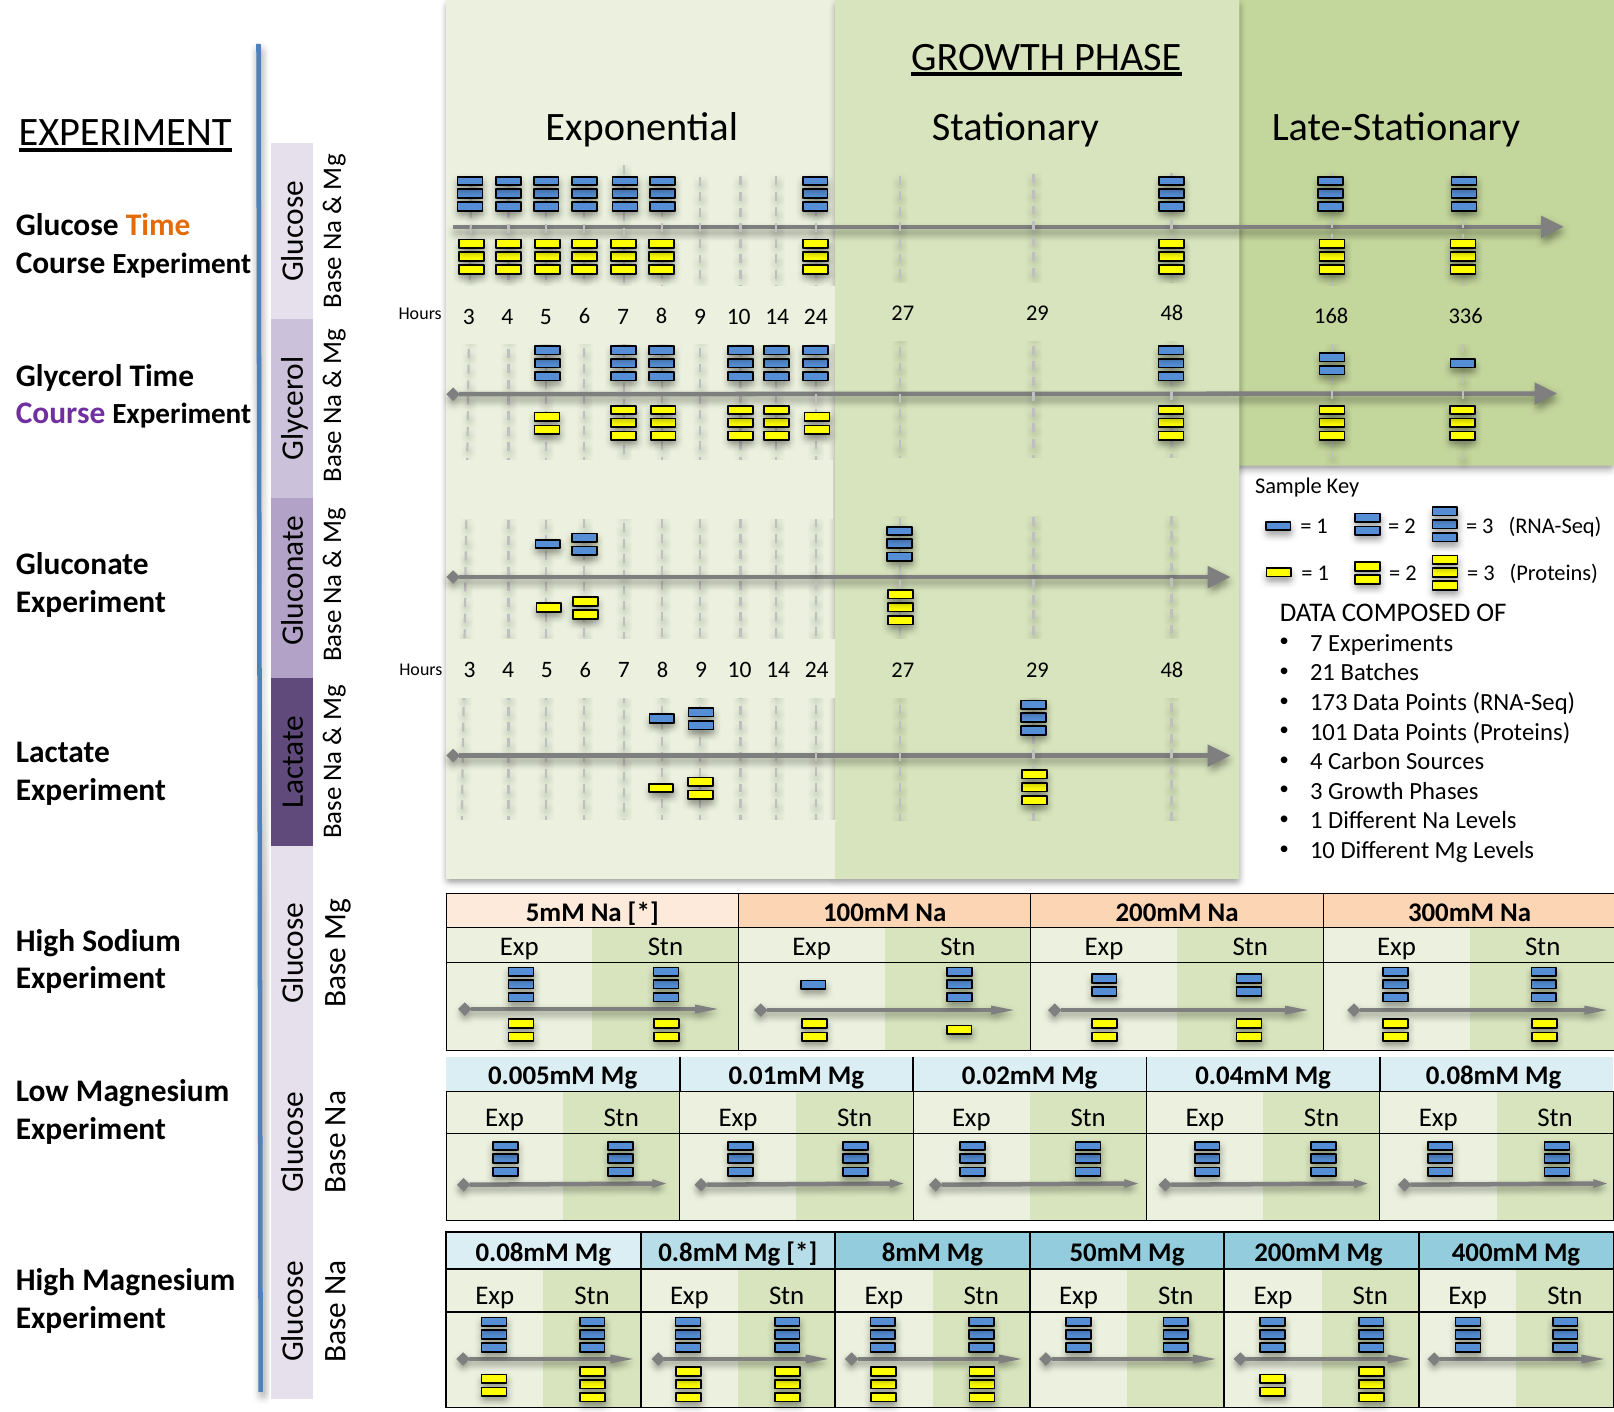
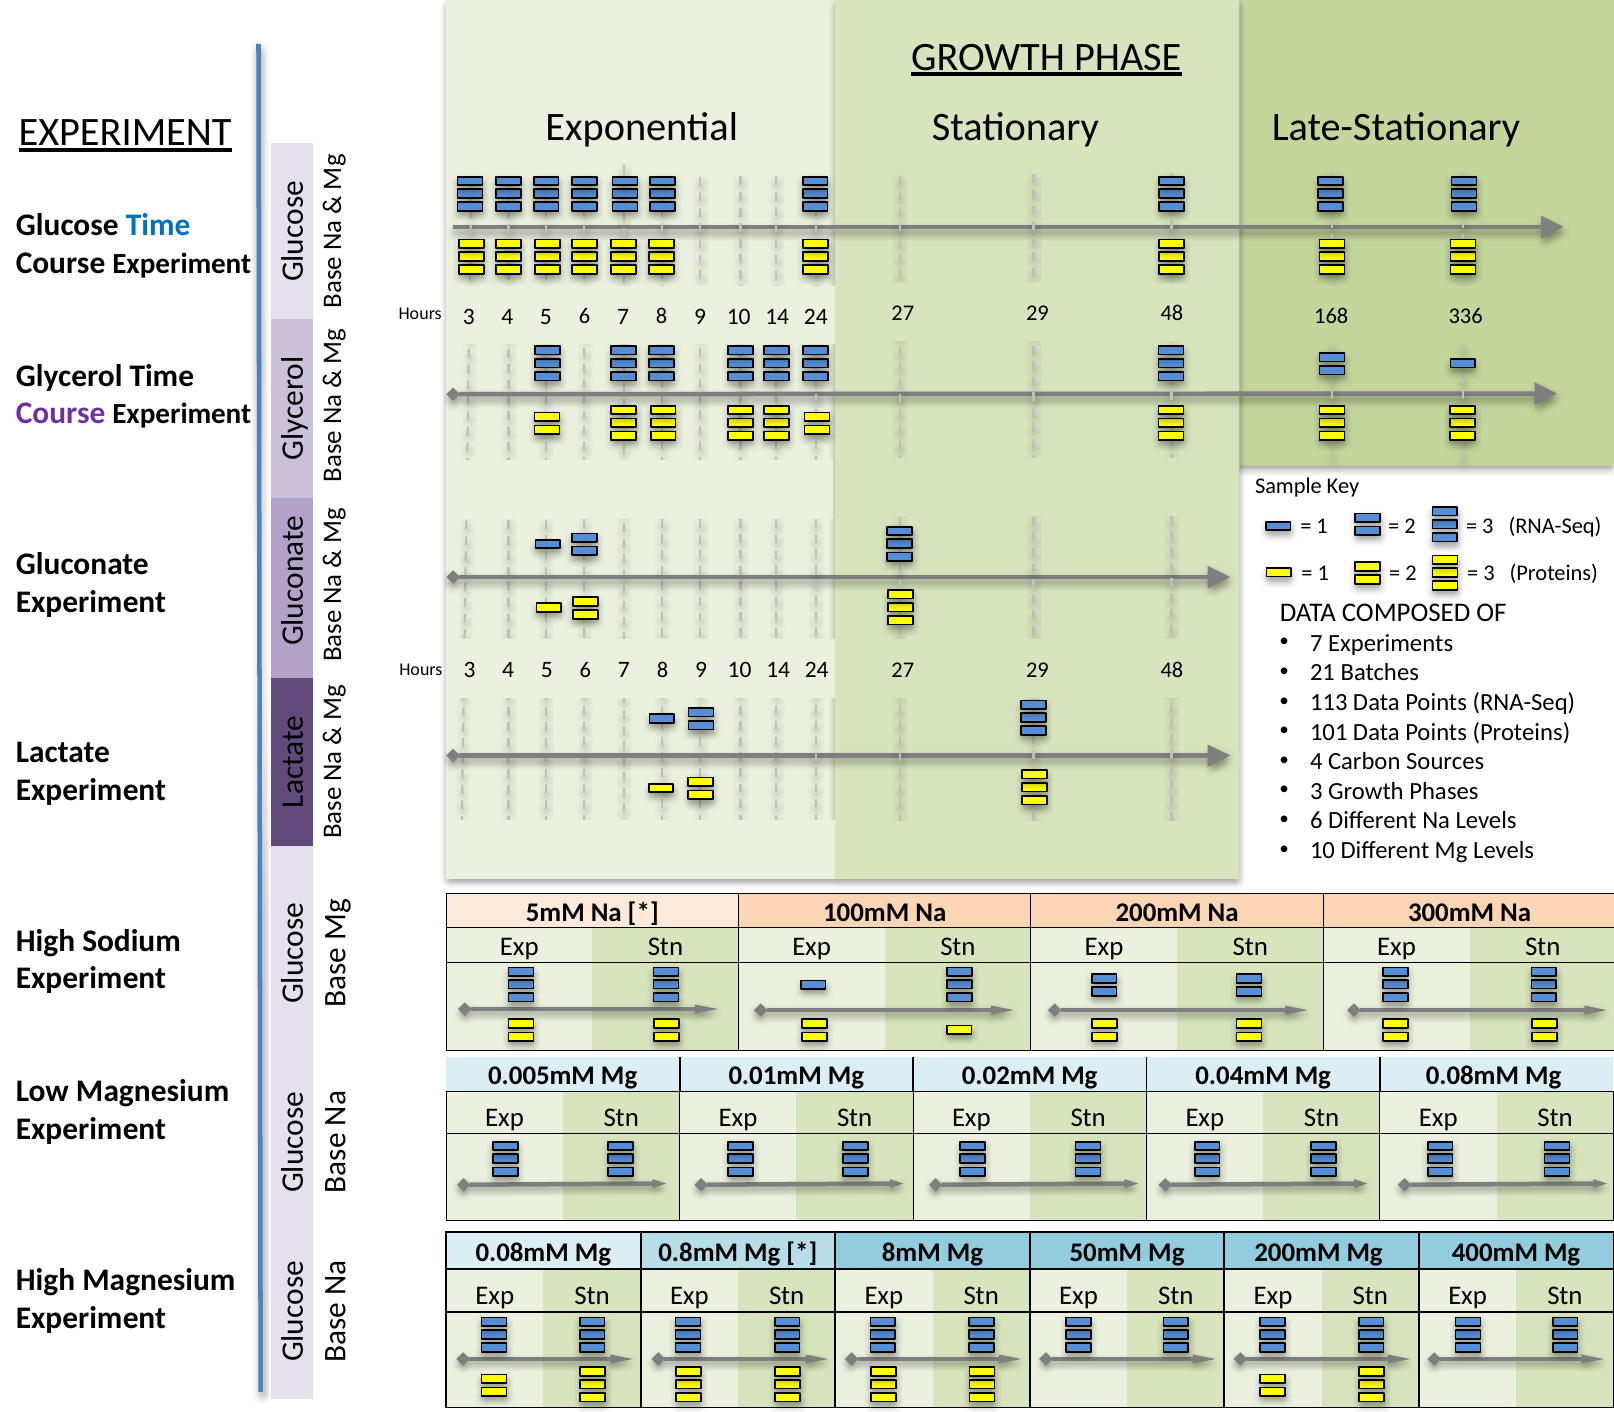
Time at (158, 225) colour: orange -> blue
173: 173 -> 113
1 at (1316, 821): 1 -> 6
